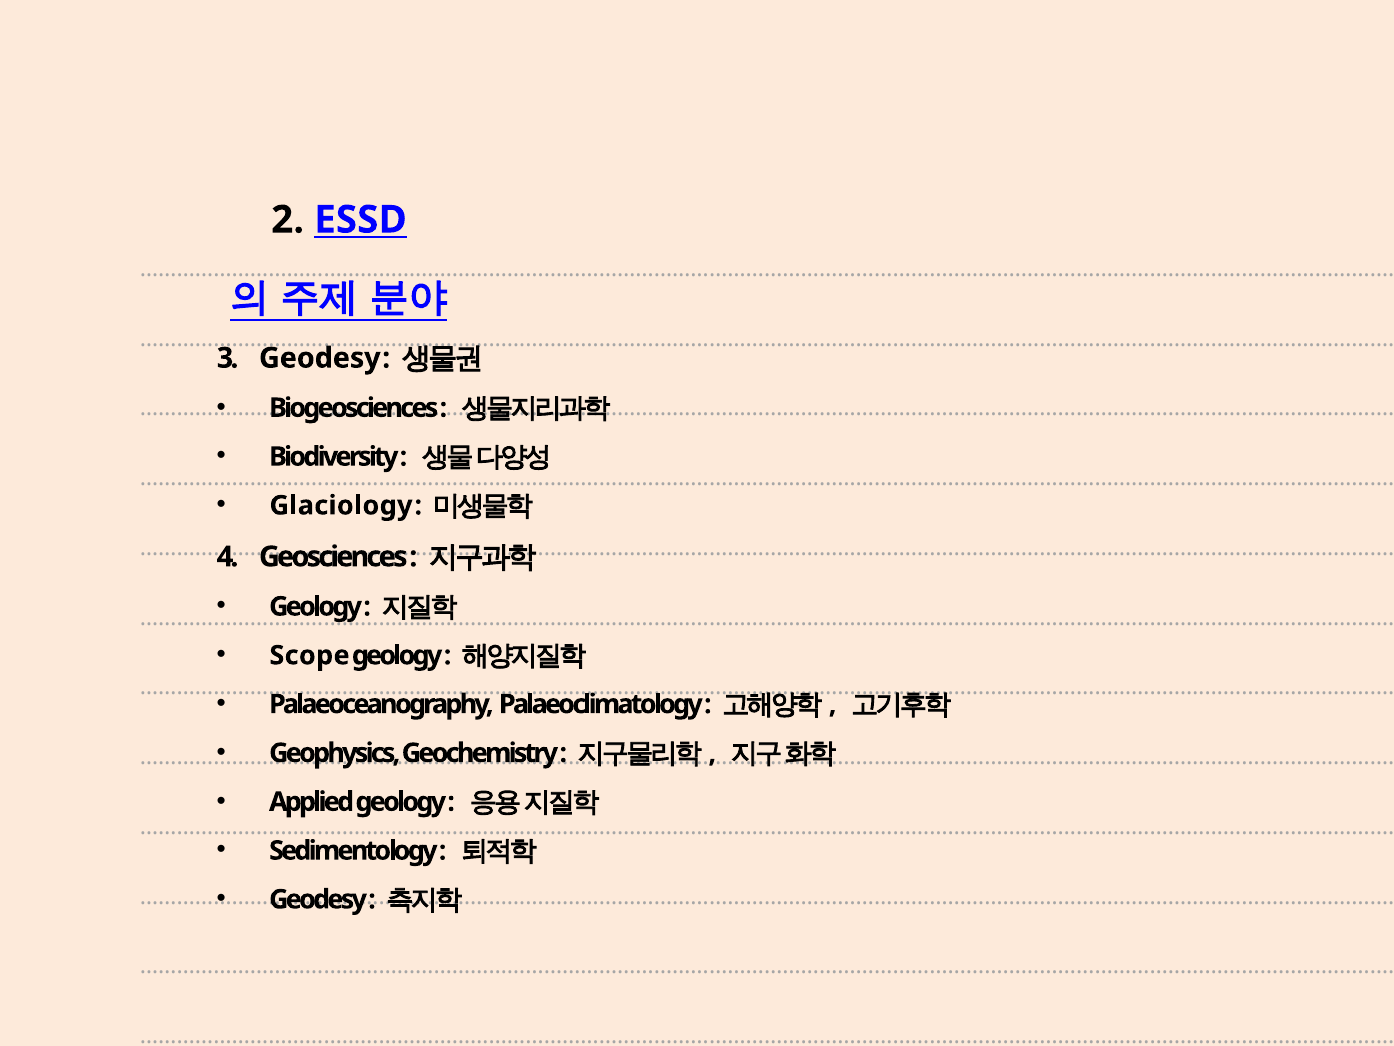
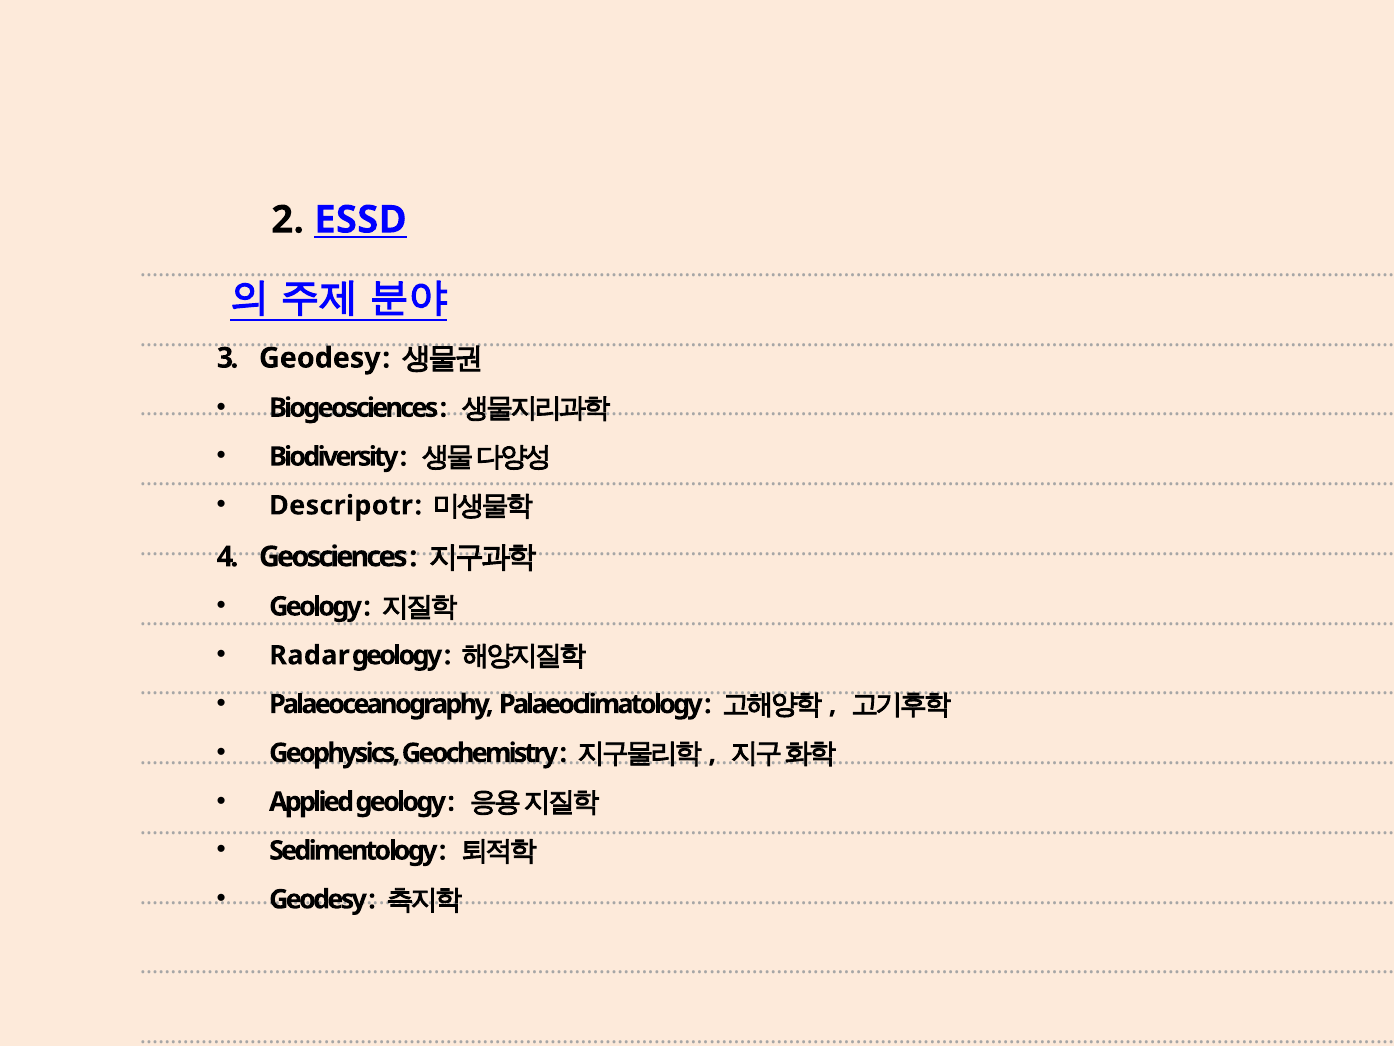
Glaciology: Glaciology -> Descripotr
Scope: Scope -> Radar
